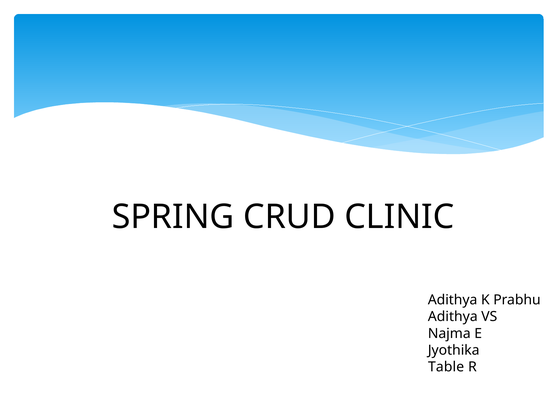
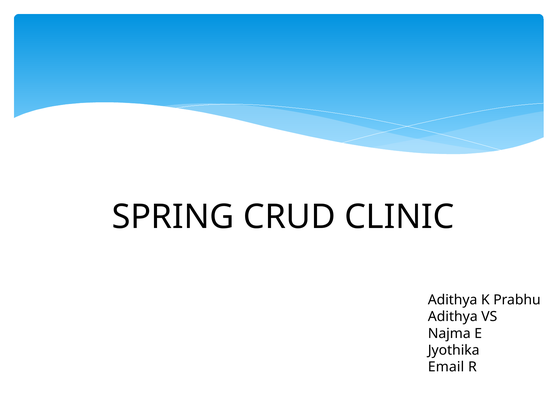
Table: Table -> Email
